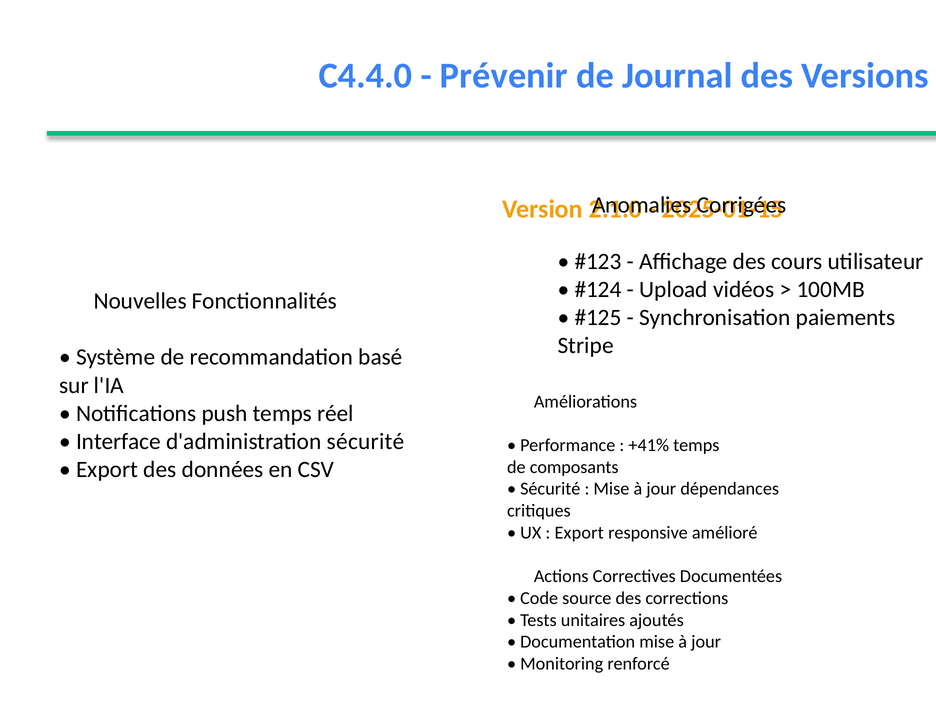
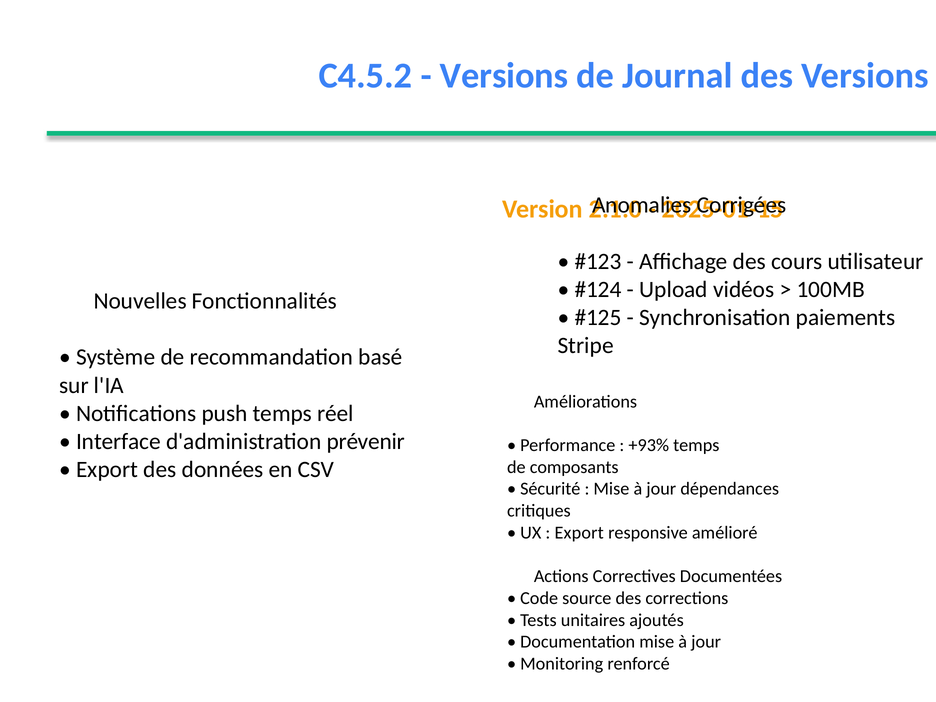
C4.4.0: C4.4.0 -> C4.5.2
Prévenir at (504, 76): Prévenir -> Versions
d'administration sécurité: sécurité -> prévenir
+41%: +41% -> +93%
